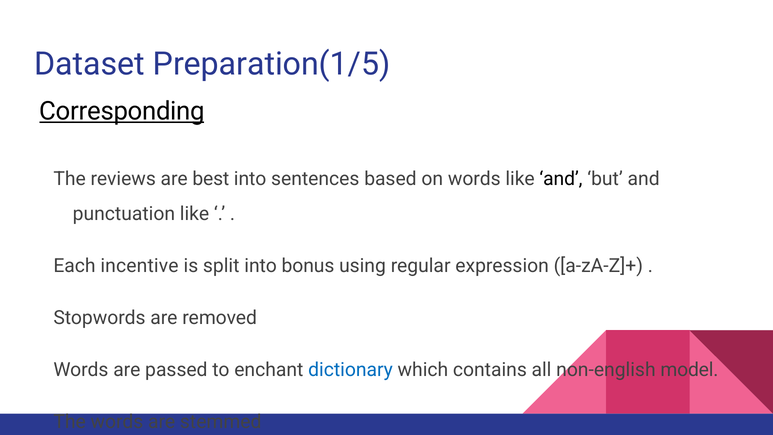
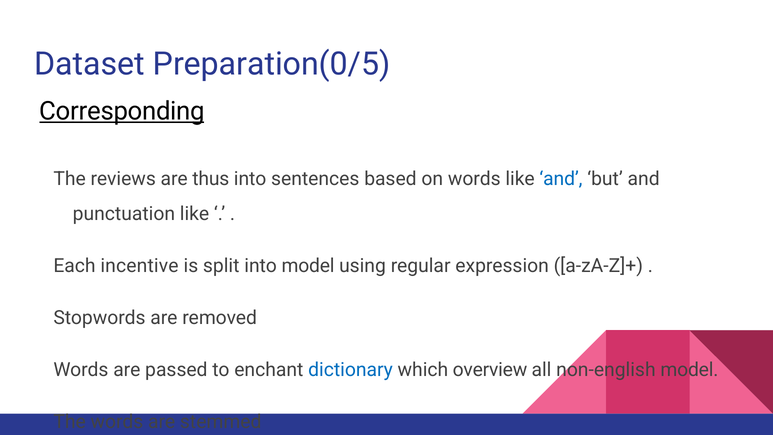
Preparation(1/5: Preparation(1/5 -> Preparation(0/5
best: best -> thus
and at (561, 179) colour: black -> blue
into bonus: bonus -> model
contains: contains -> overview
